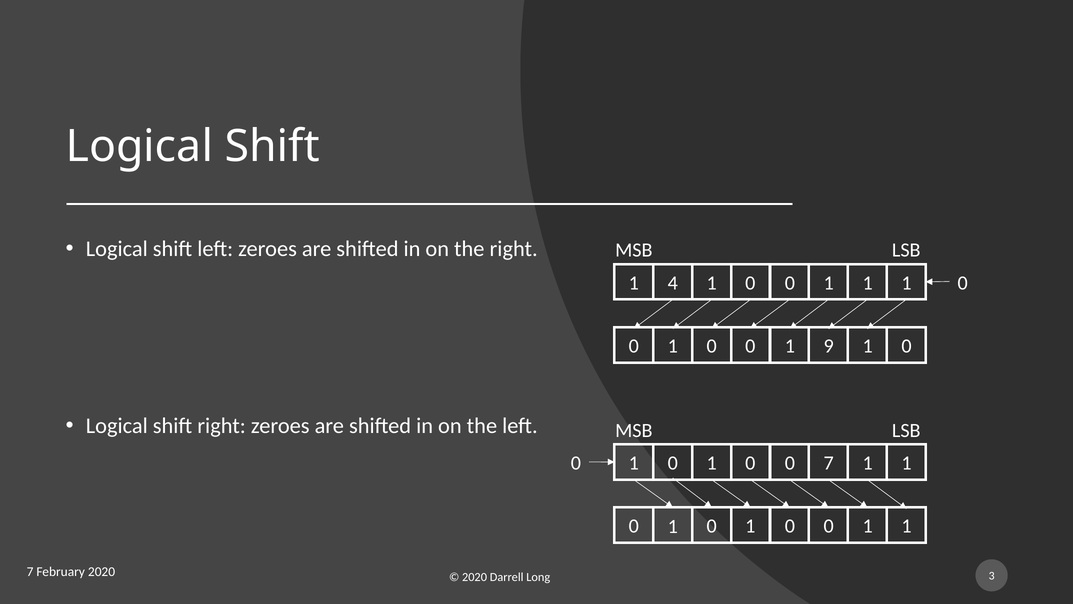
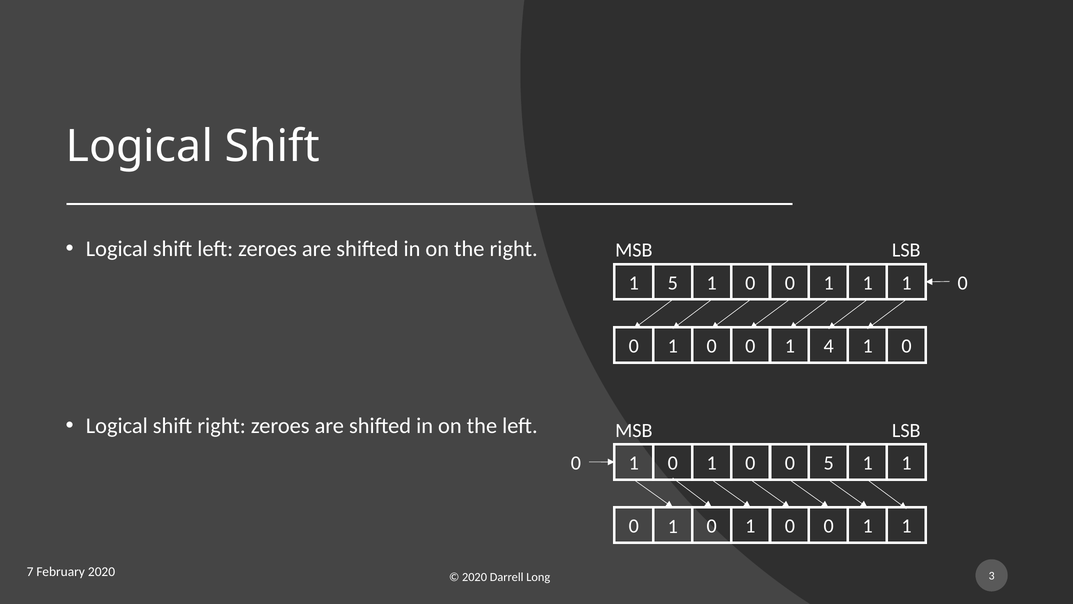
1 4: 4 -> 5
9: 9 -> 4
0 0 7: 7 -> 5
